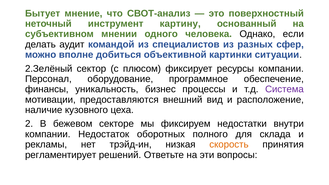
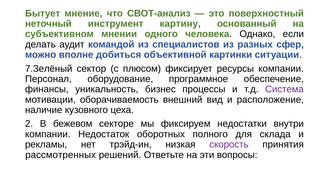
2.Зелёный: 2.Зелёный -> 7.Зелёный
предоставляются: предоставляются -> оборачиваемость
скорость colour: orange -> purple
регламентирует: регламентирует -> рассмотренных
